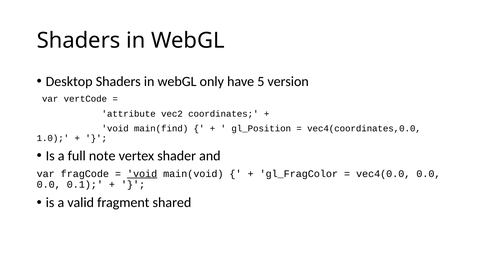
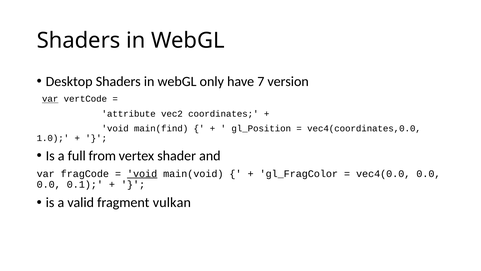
5: 5 -> 7
var at (50, 99) underline: none -> present
note: note -> from
shared: shared -> vulkan
